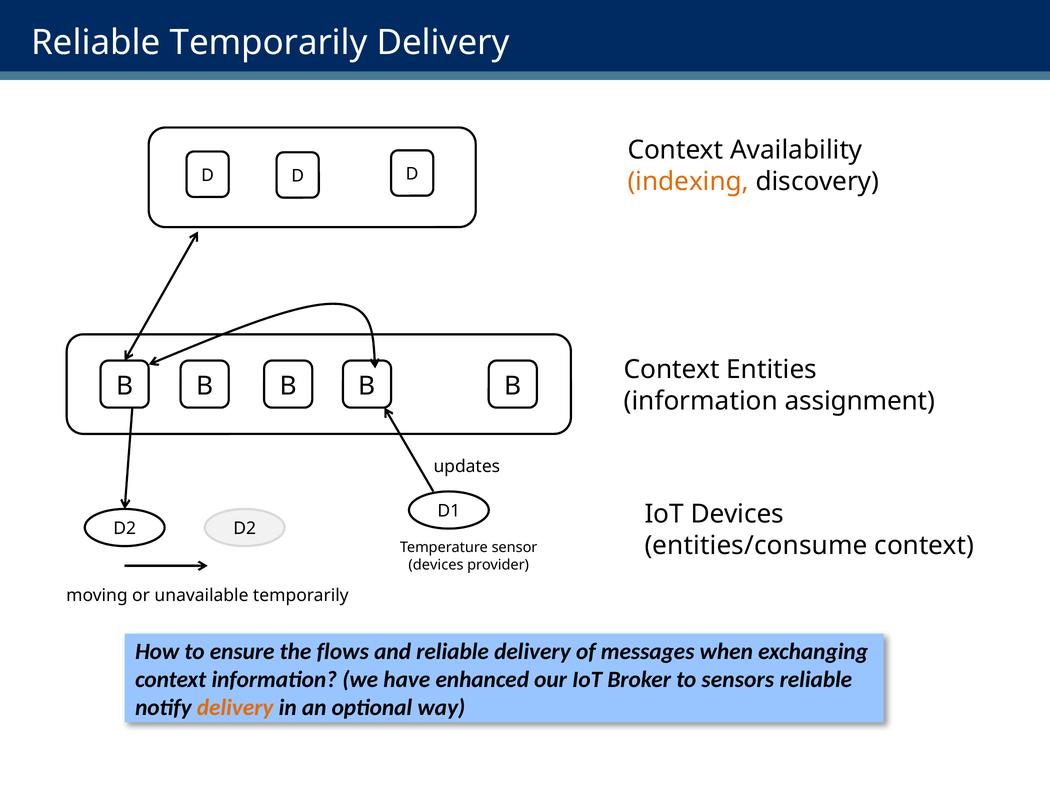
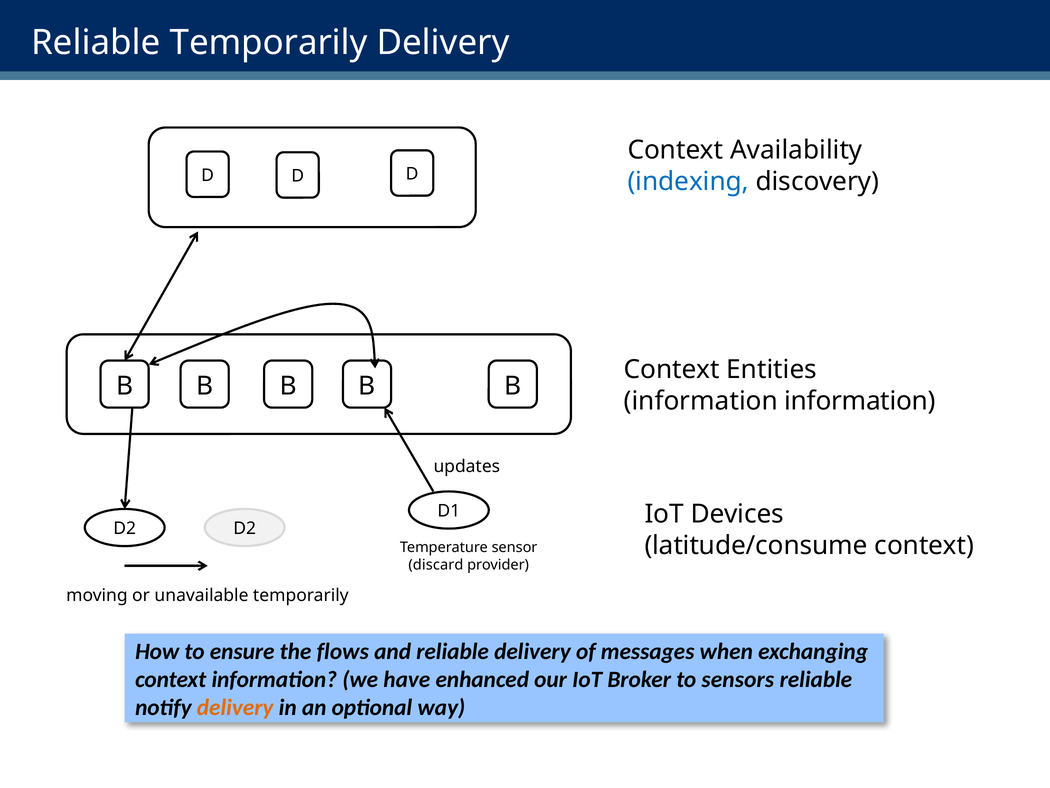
indexing colour: orange -> blue
information assignment: assignment -> information
entities/consume: entities/consume -> latitude/consume
devices at (436, 565): devices -> discard
